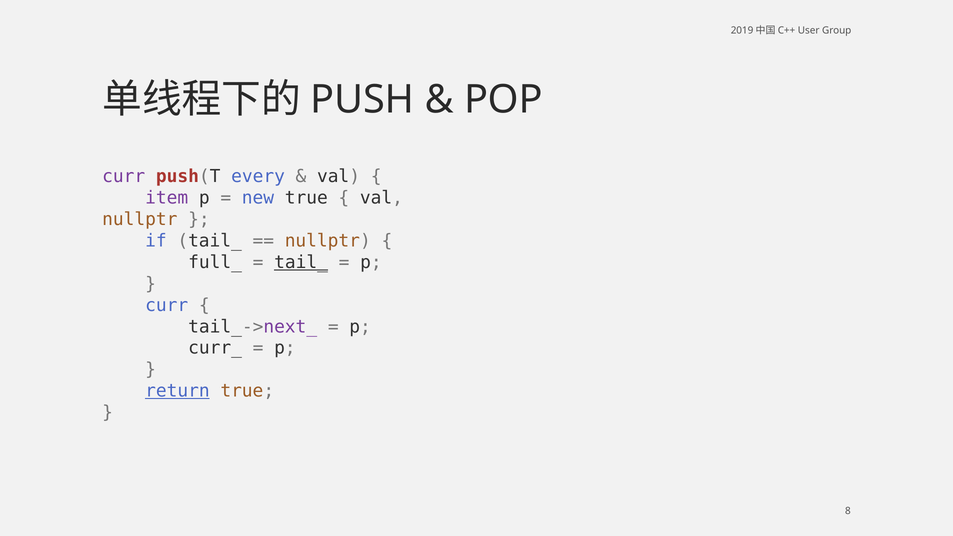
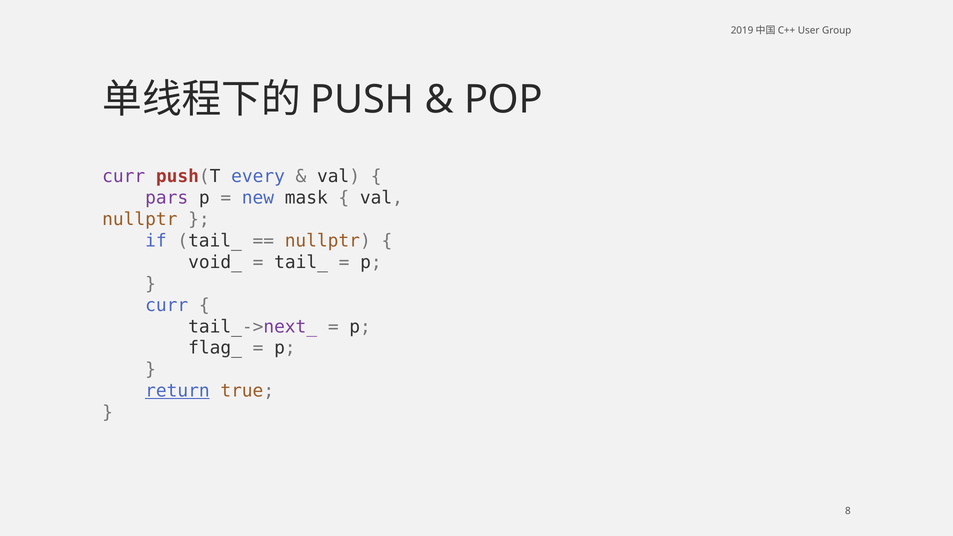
item: item -> pars
new true: true -> mask
full_: full_ -> void_
tail_ at (301, 262) underline: present -> none
curr_: curr_ -> flag_
